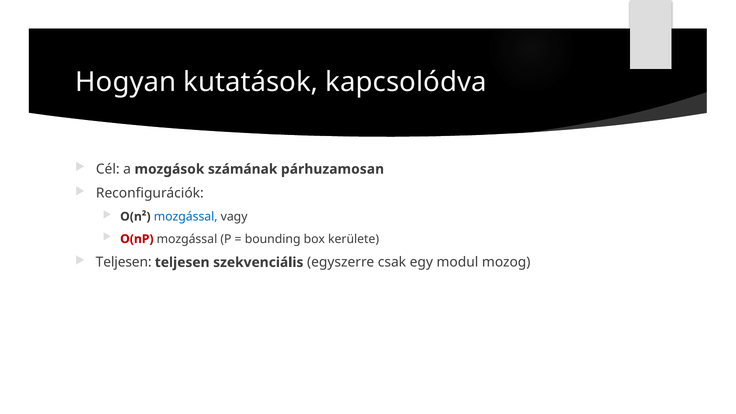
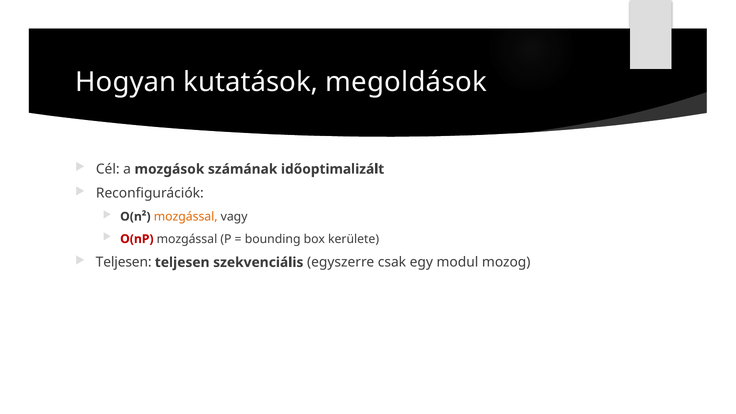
kapcsolódva: kapcsolódva -> megoldások
párhuzamosan: párhuzamosan -> időoptimalizált
mozgással at (186, 217) colour: blue -> orange
